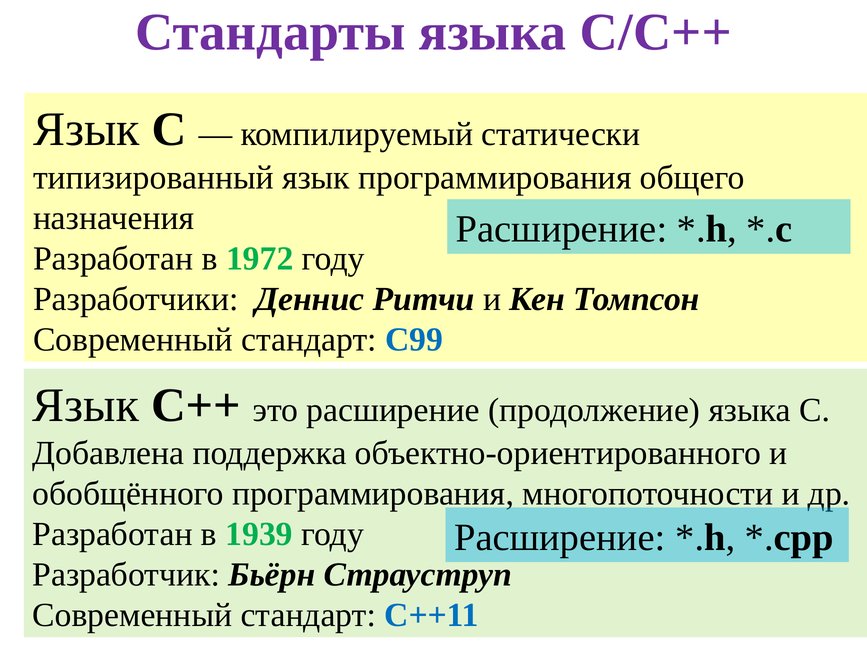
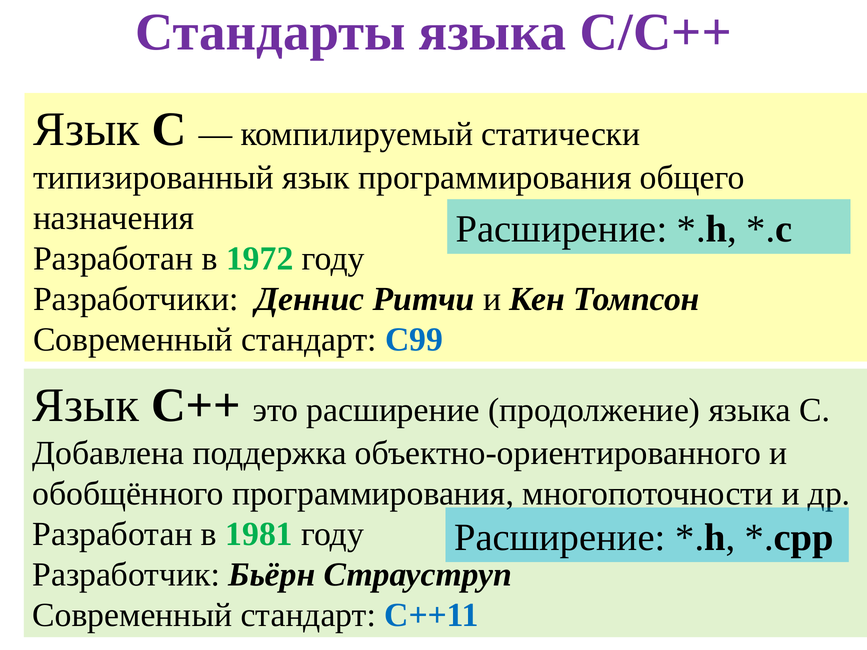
1939: 1939 -> 1981
